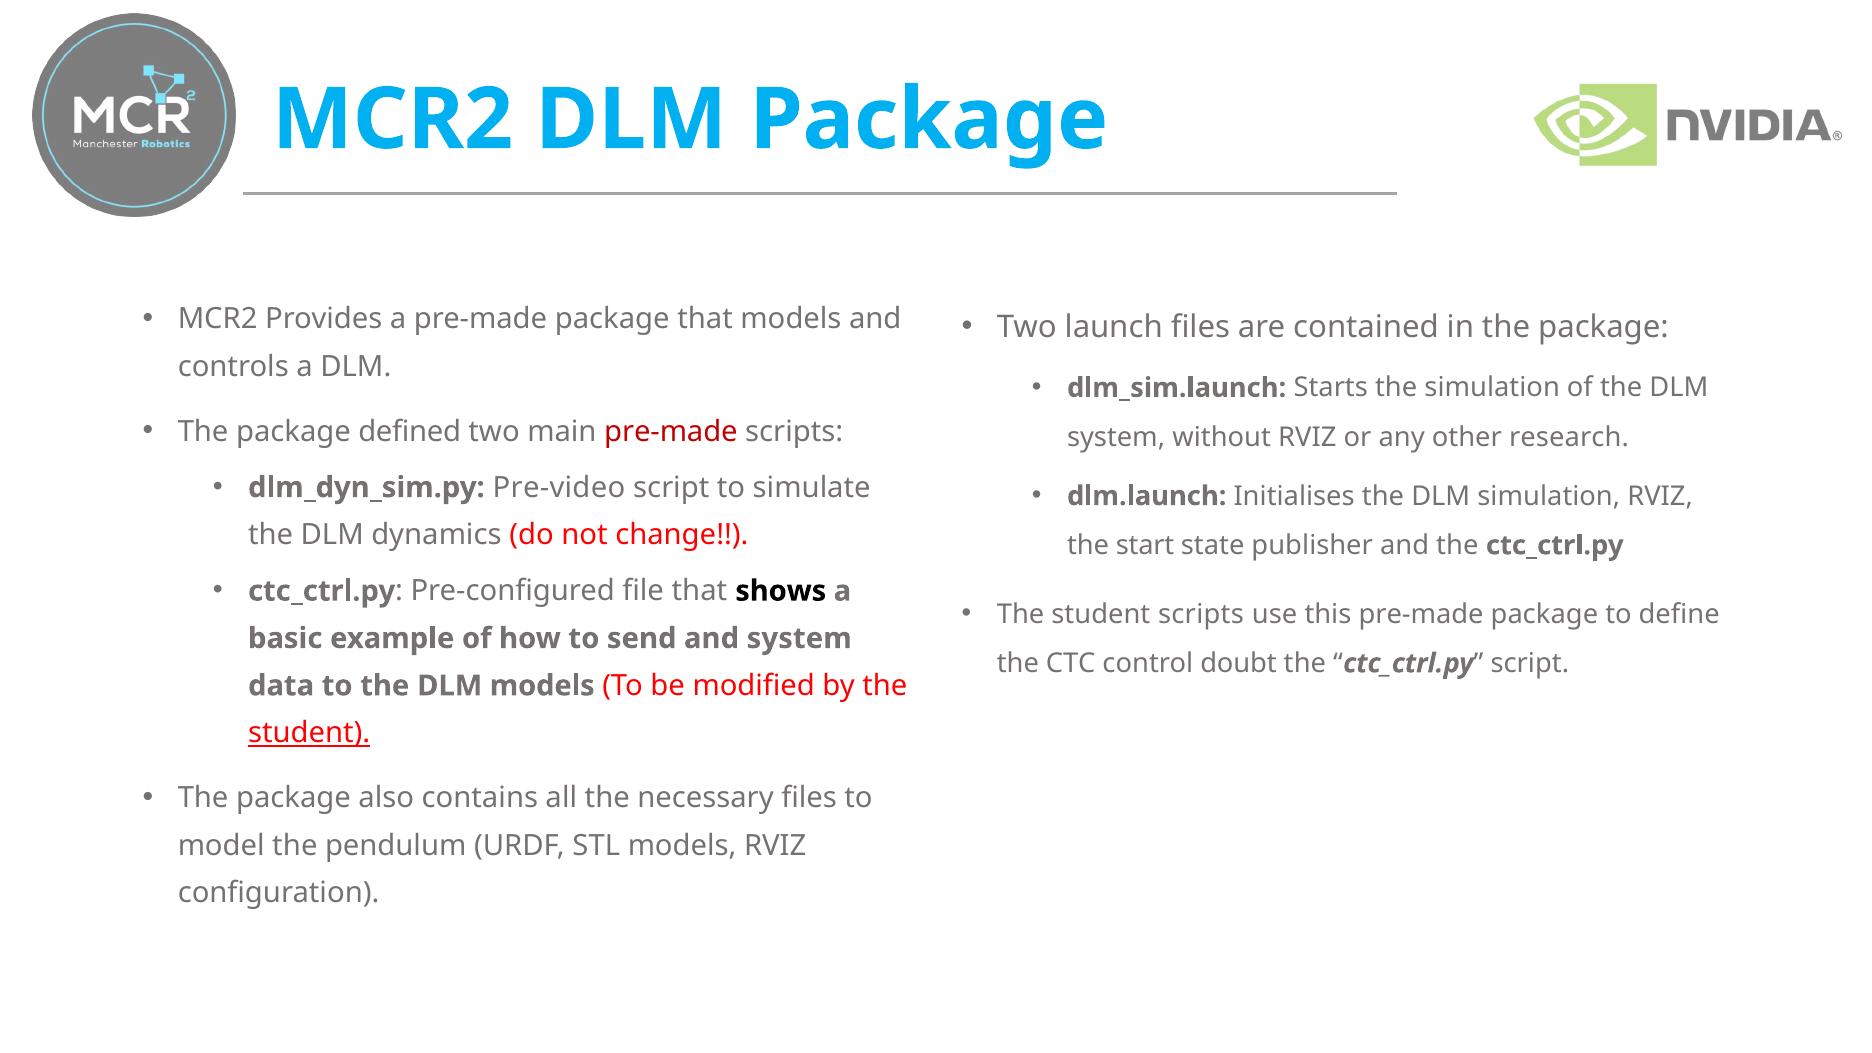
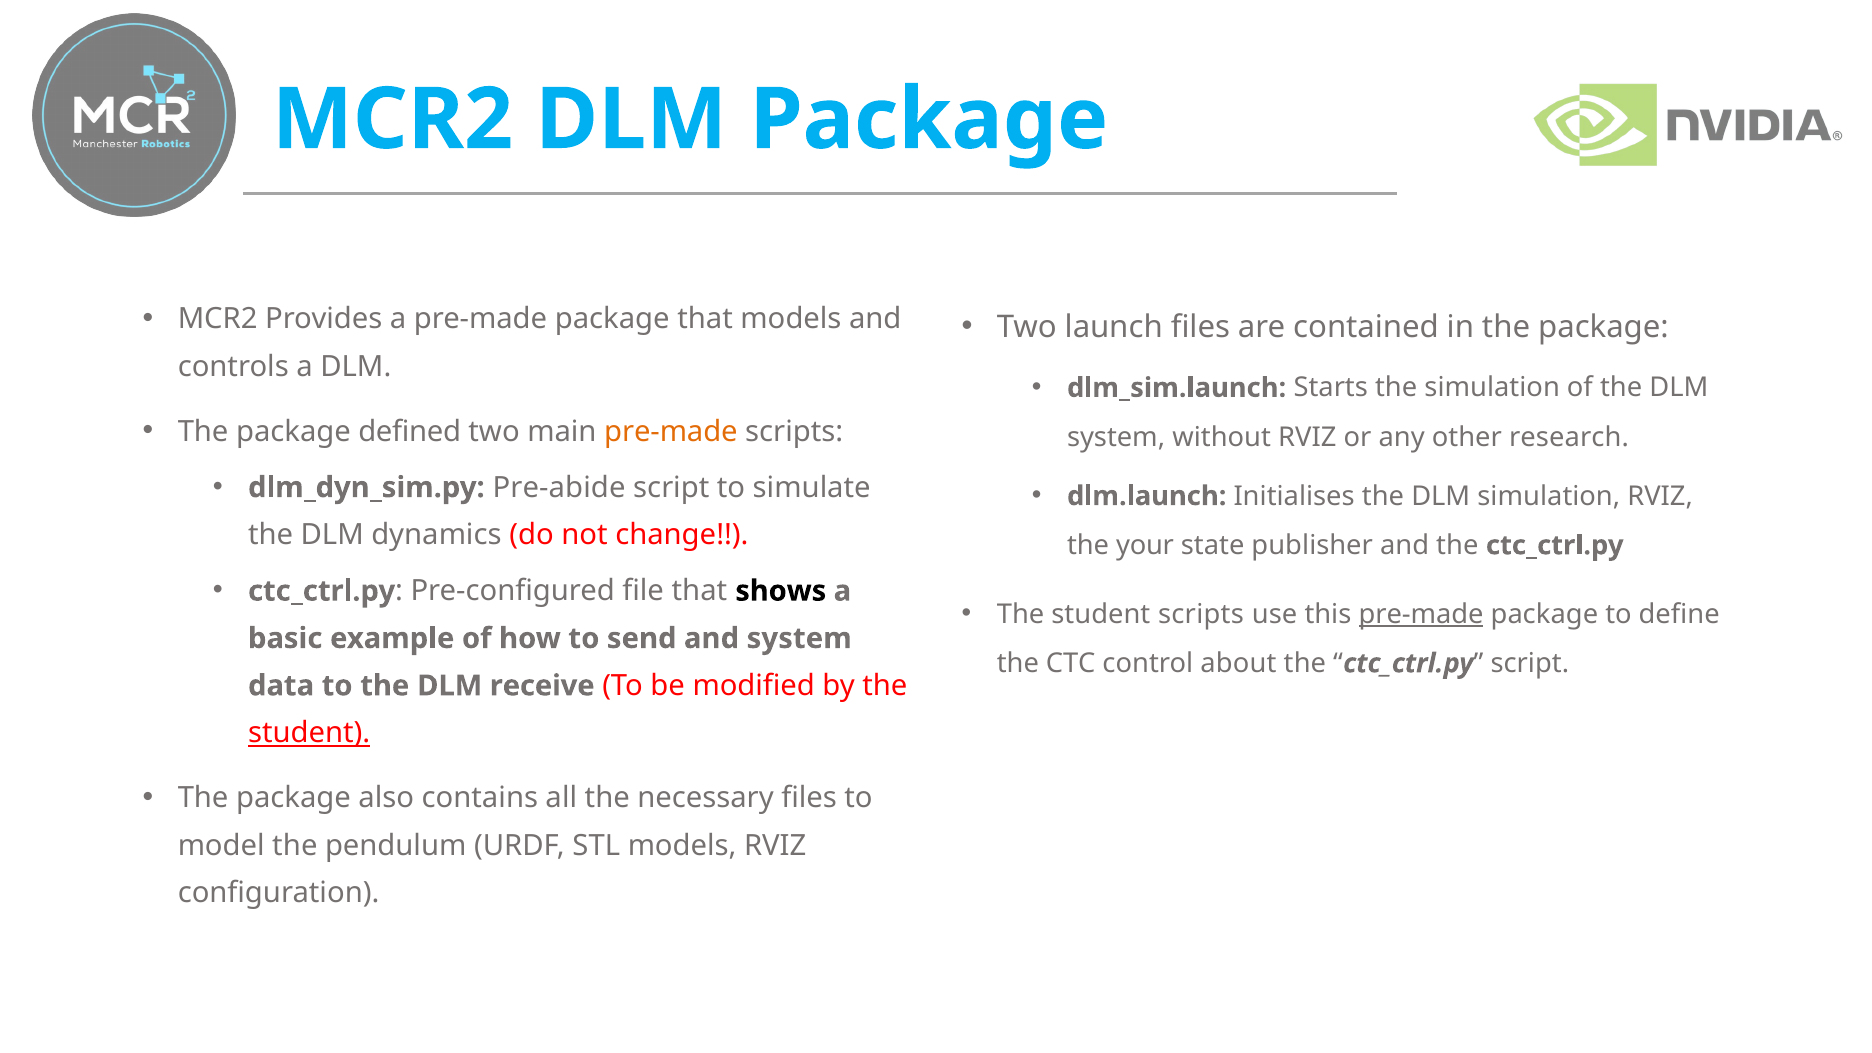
pre-made at (671, 431) colour: red -> orange
Pre-video: Pre-video -> Pre-abide
start: start -> your
pre-made at (1421, 614) underline: none -> present
doubt: doubt -> about
DLM models: models -> receive
